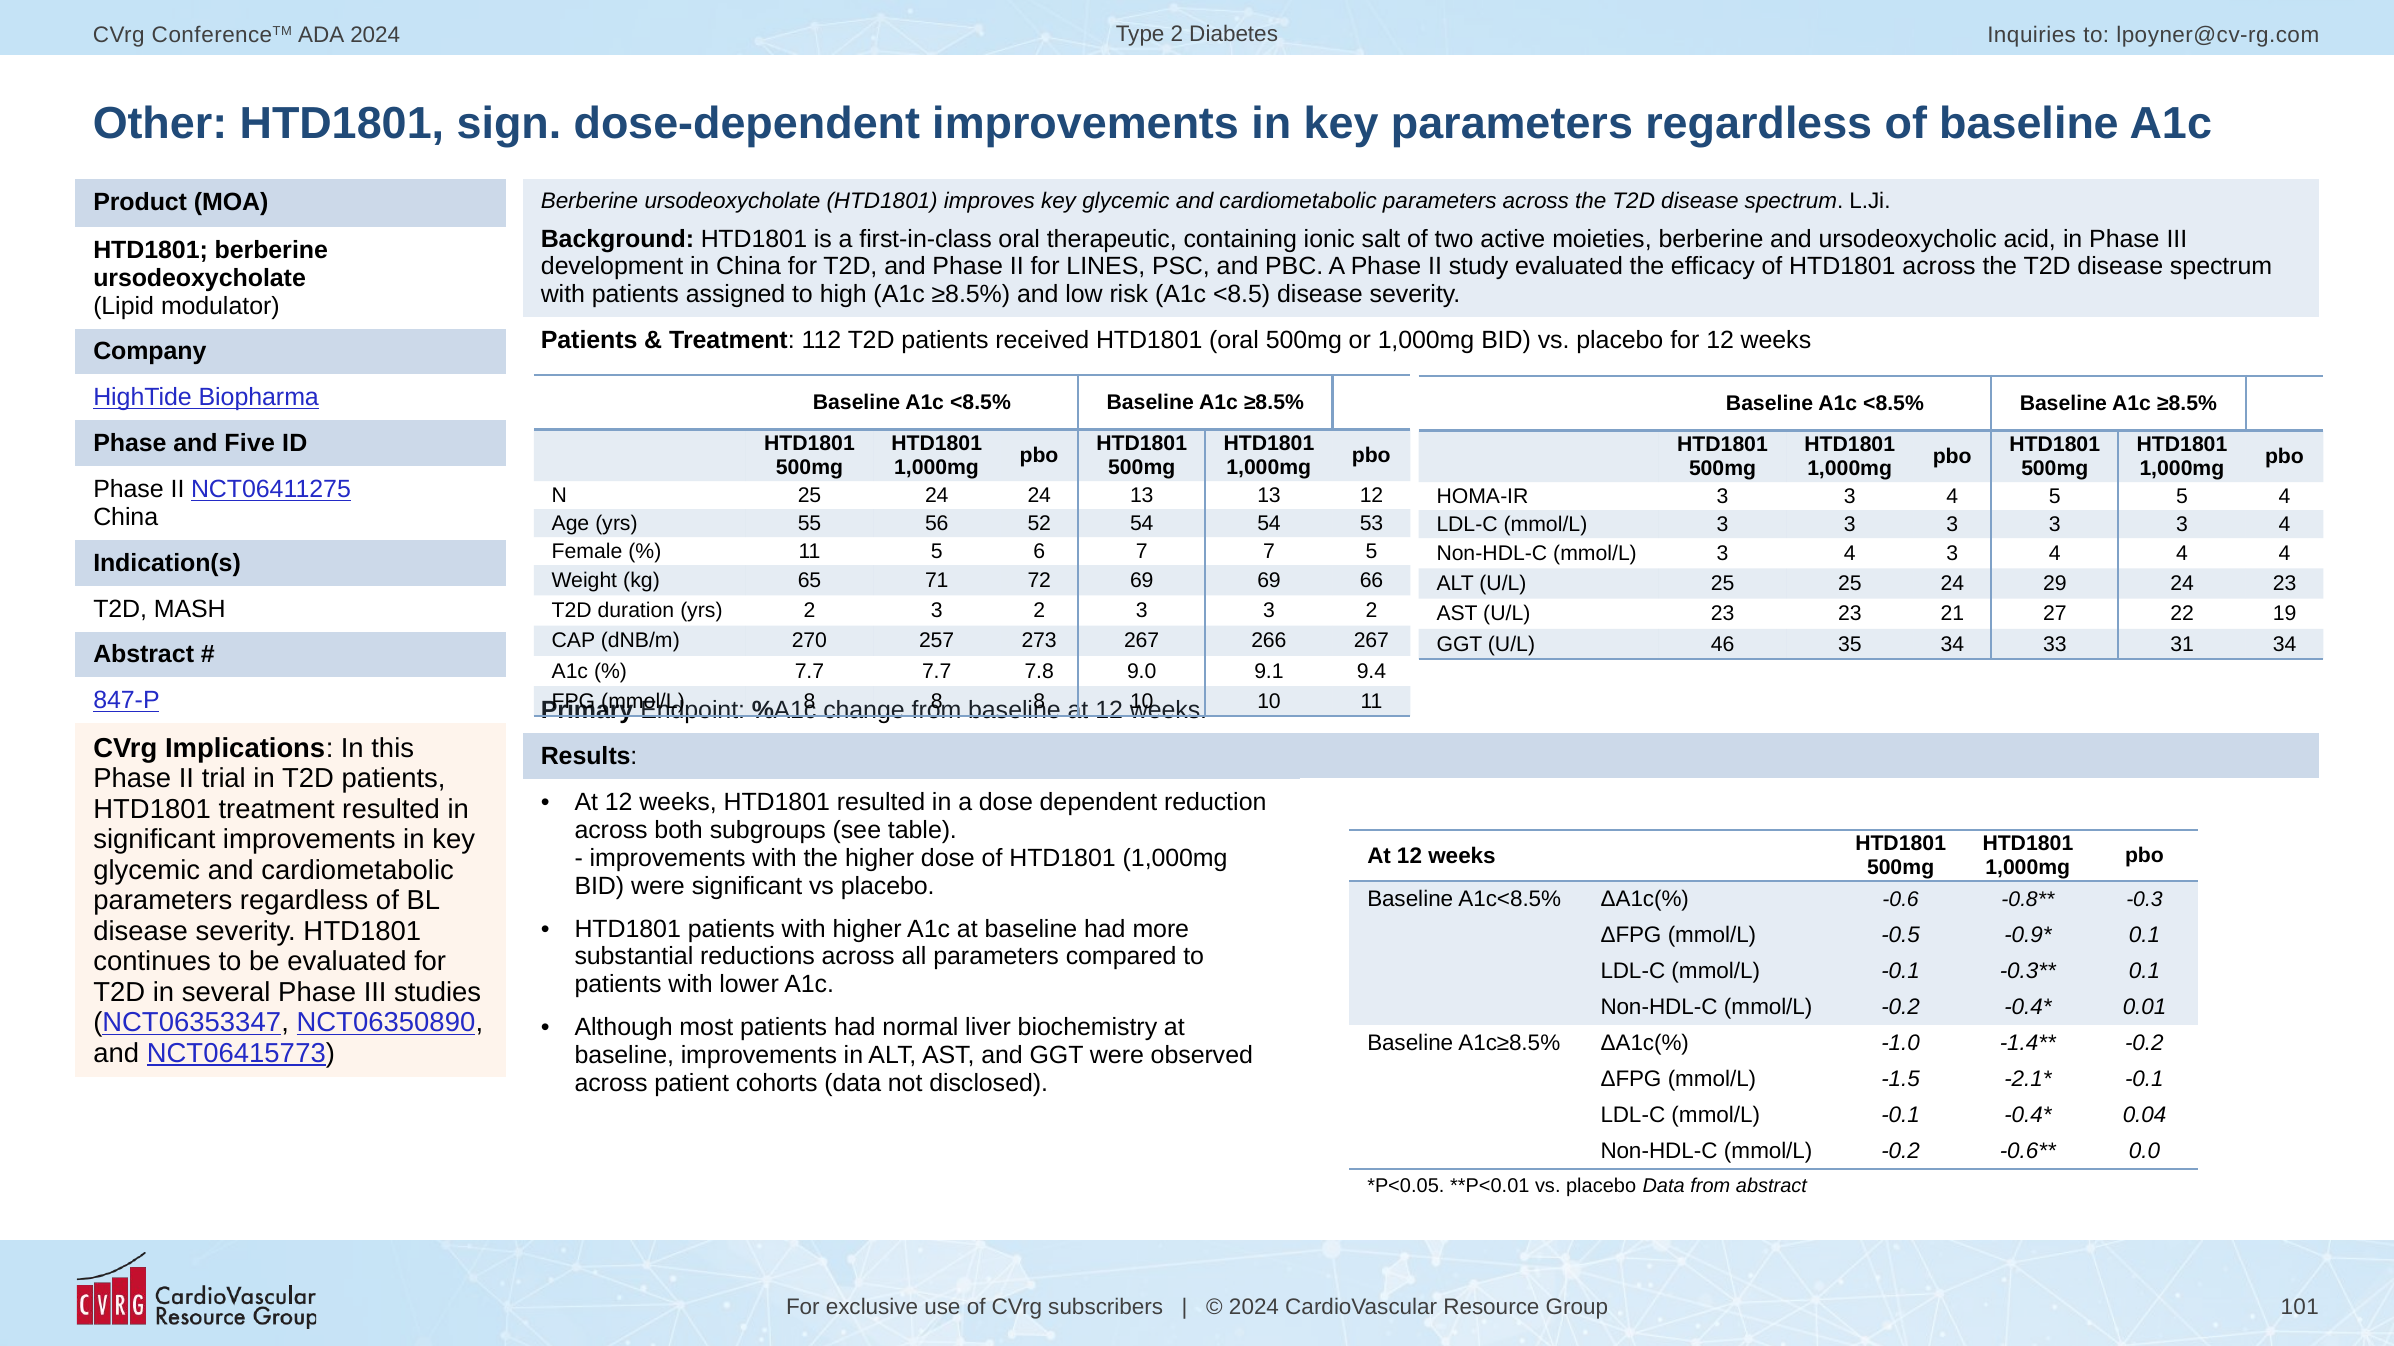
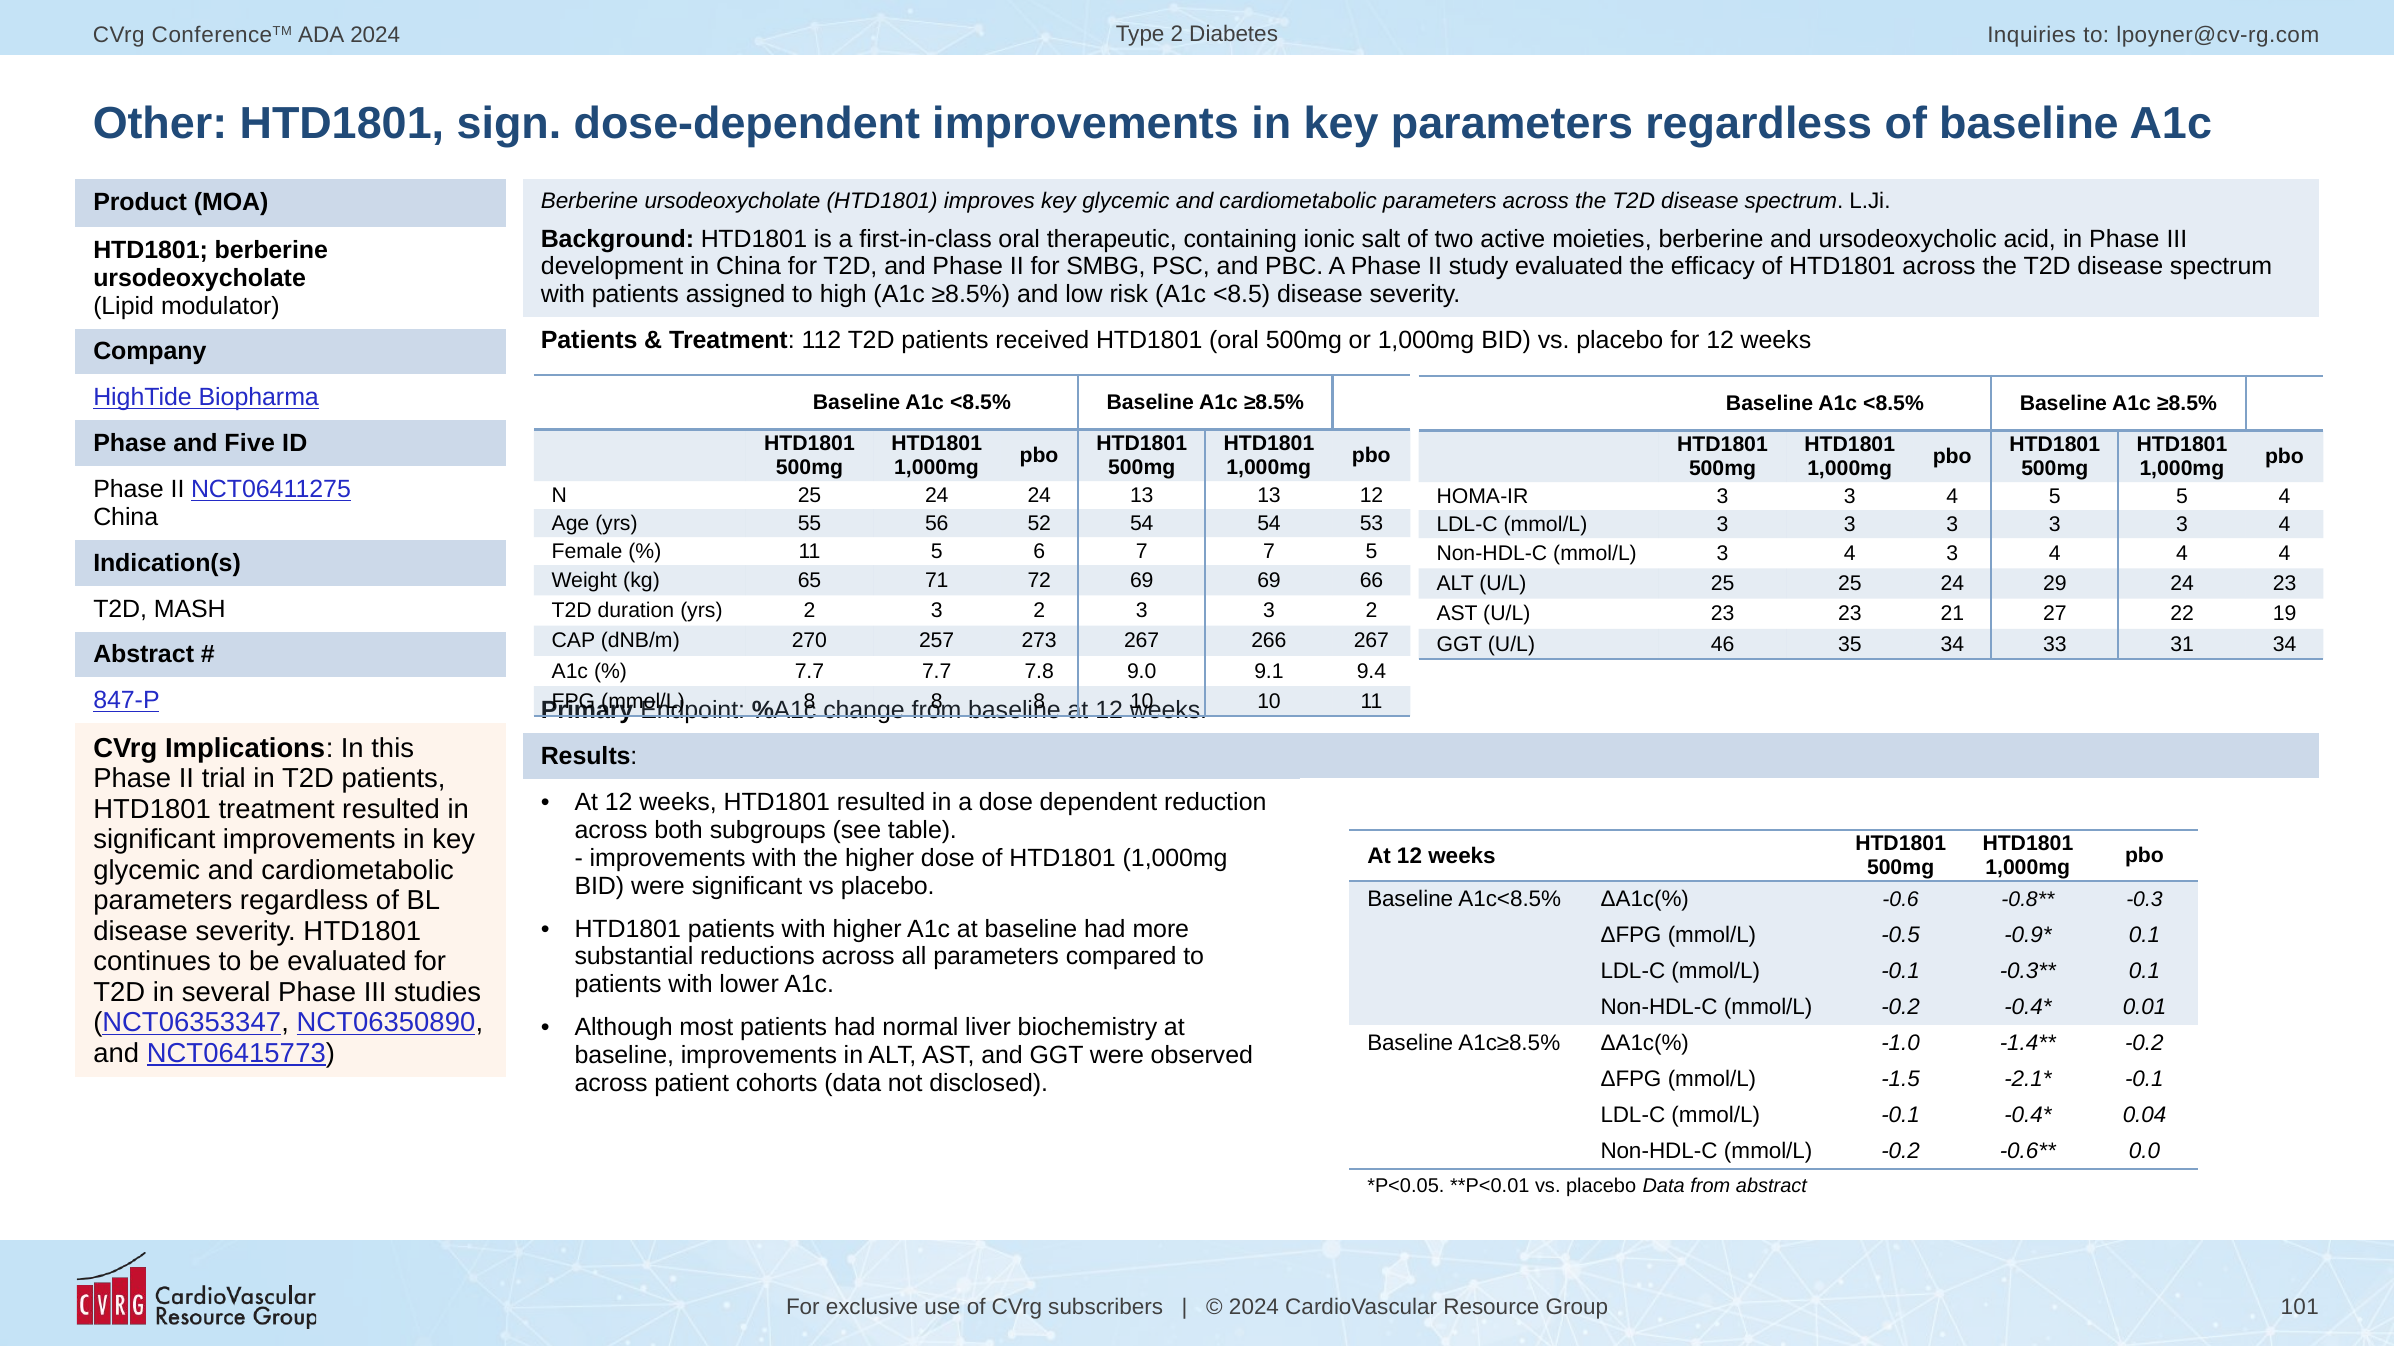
LINES: LINES -> SMBG
